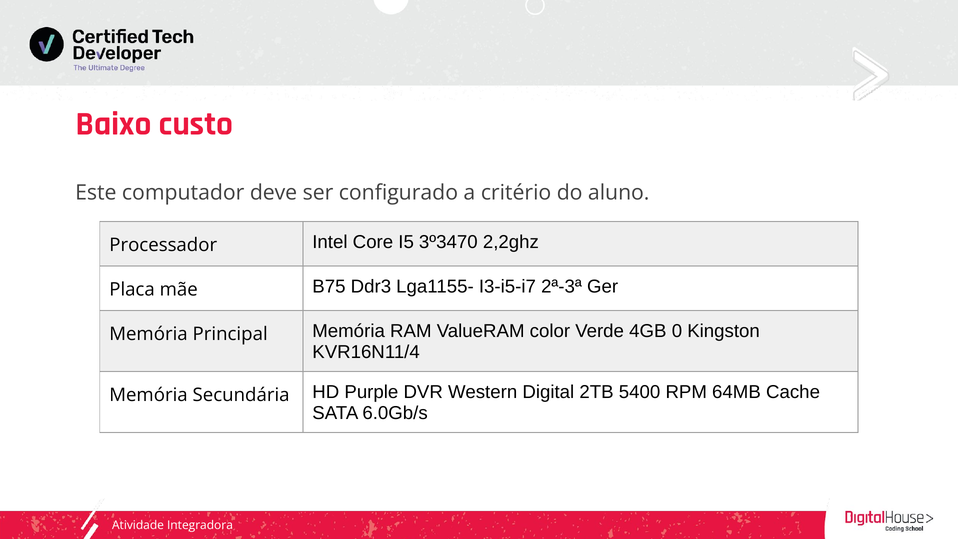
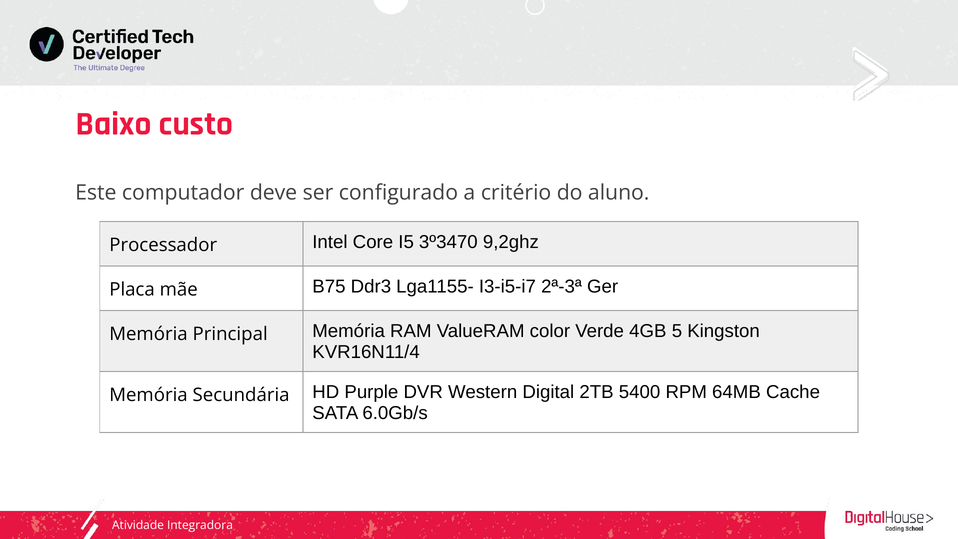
2,2ghz: 2,2ghz -> 9,2ghz
0: 0 -> 5
